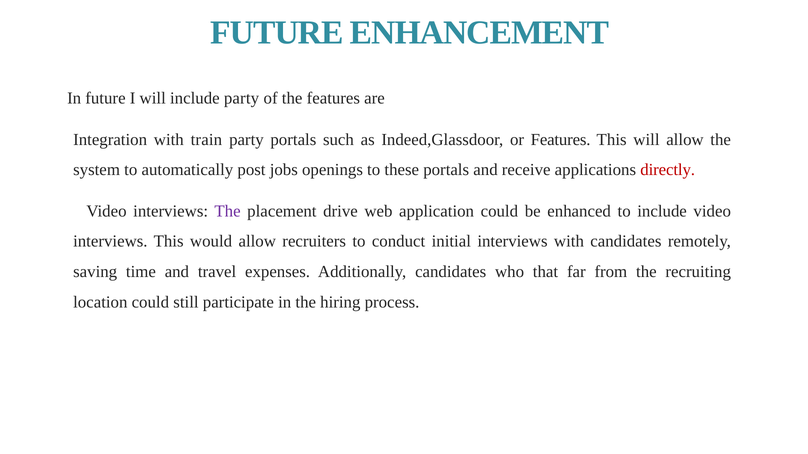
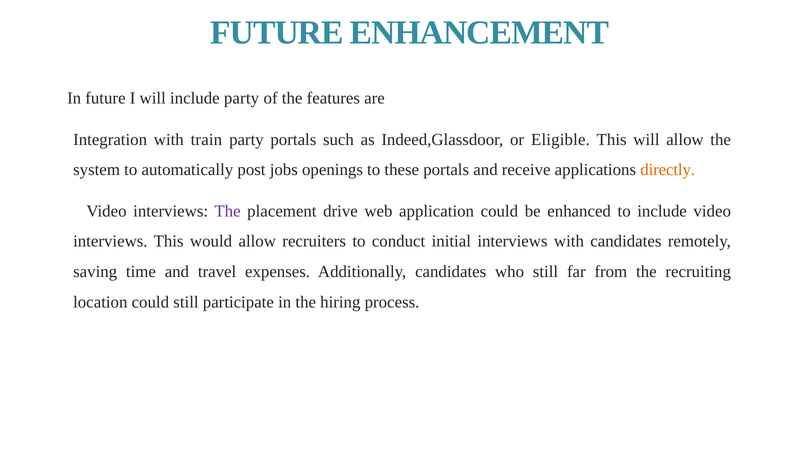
or Features: Features -> Eligible
directly colour: red -> orange
who that: that -> still
